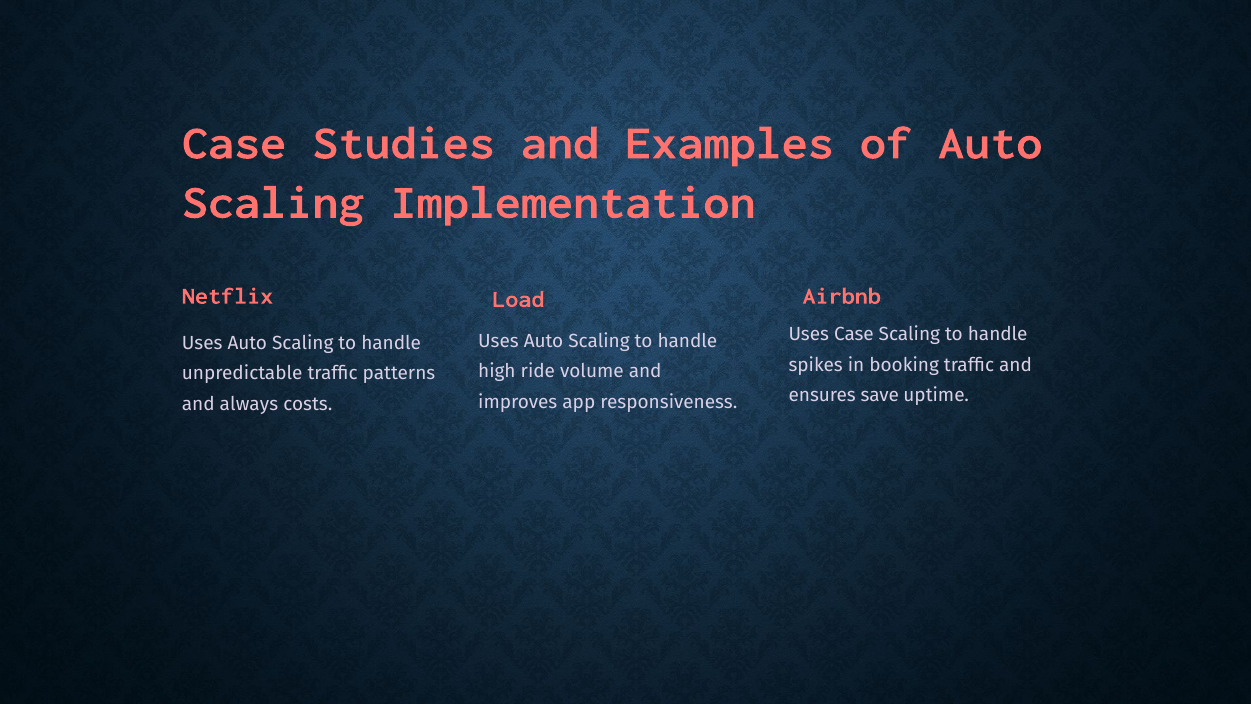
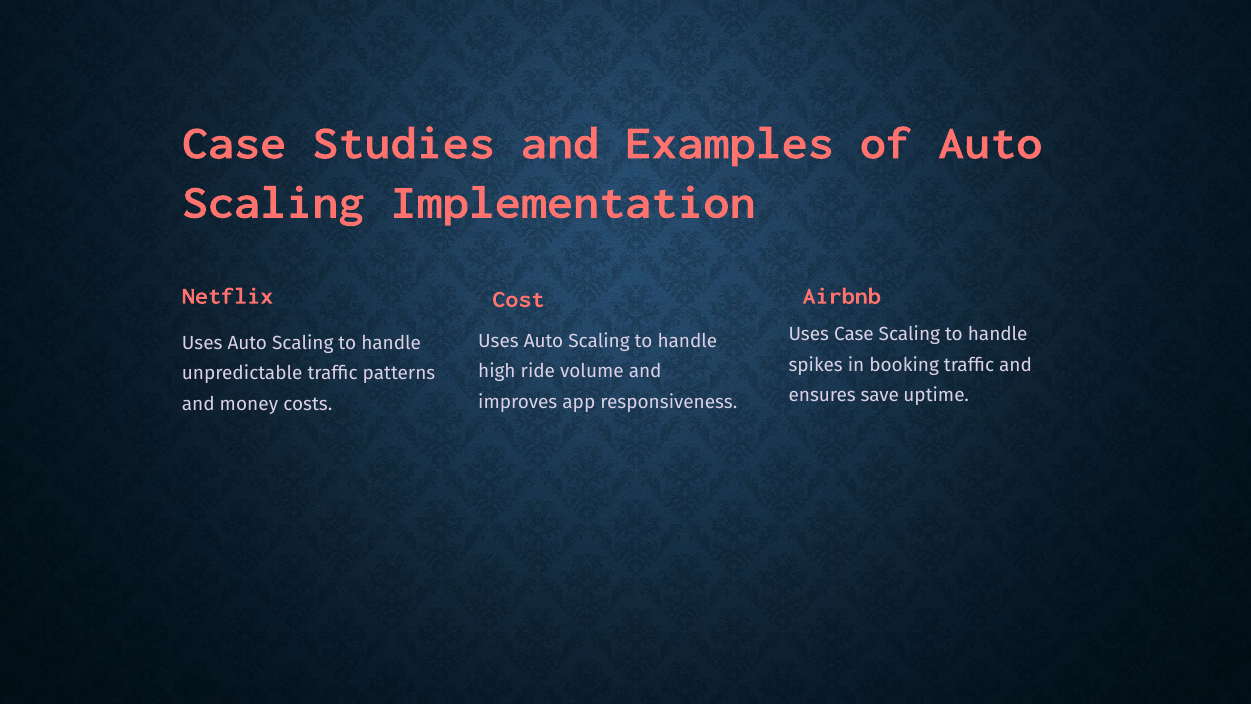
Load: Load -> Cost
always: always -> money
